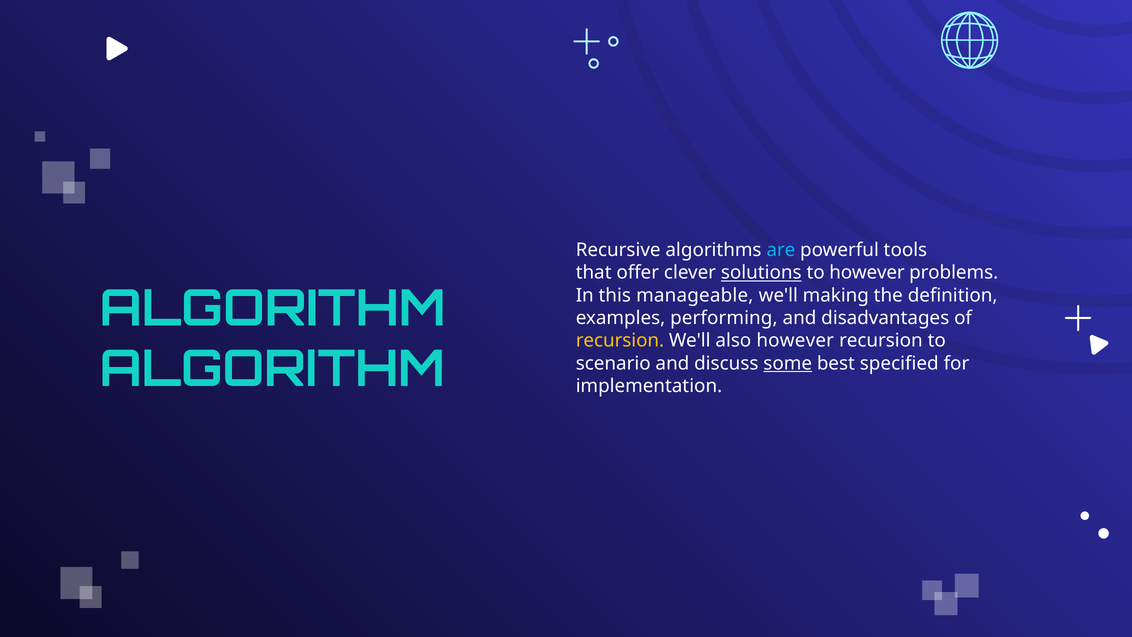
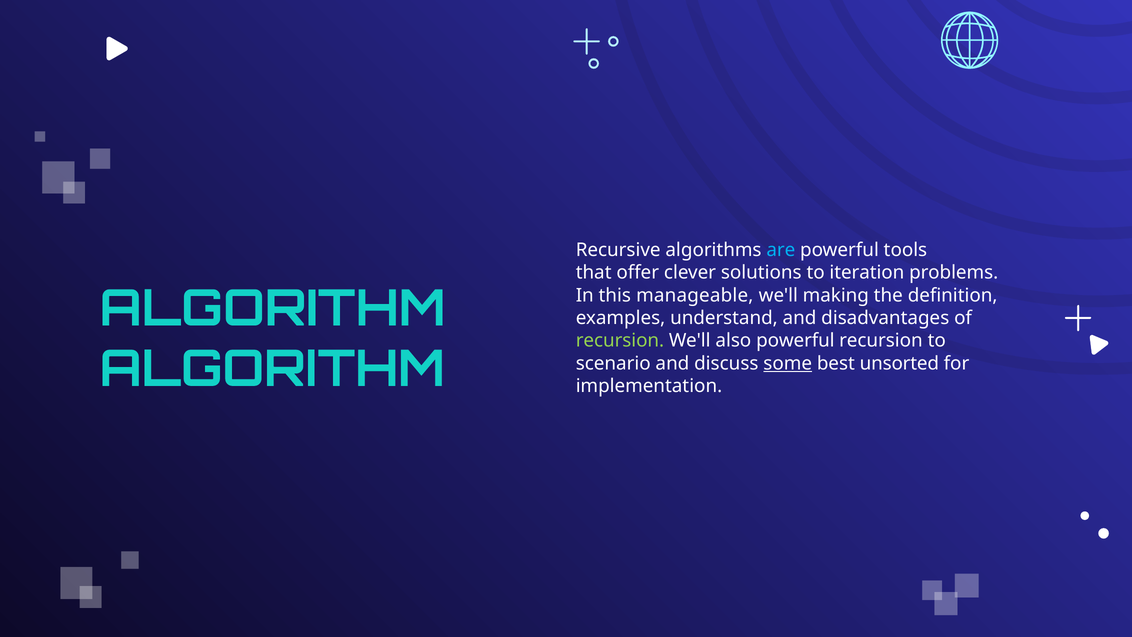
solutions underline: present -> none
to however: however -> iteration
performing: performing -> understand
recursion at (620, 341) colour: yellow -> light green
also however: however -> powerful
specified: specified -> unsorted
